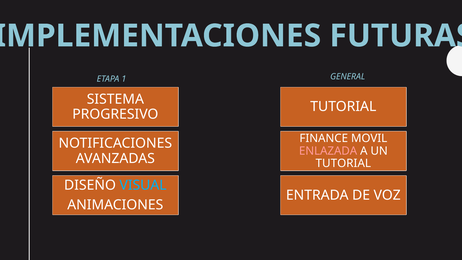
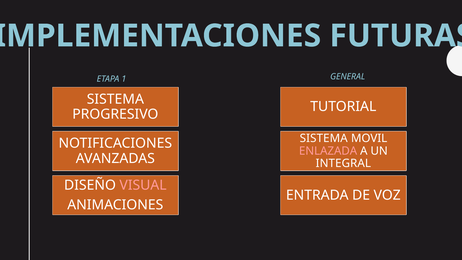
FINANCE at (324, 138): FINANCE -> SISTEMA
TUTORIAL at (343, 163): TUTORIAL -> INTEGRAL
VISUAL colour: light blue -> pink
